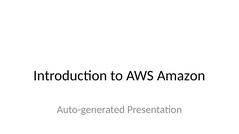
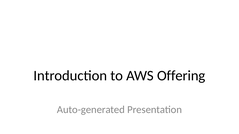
Amazon: Amazon -> Offering
